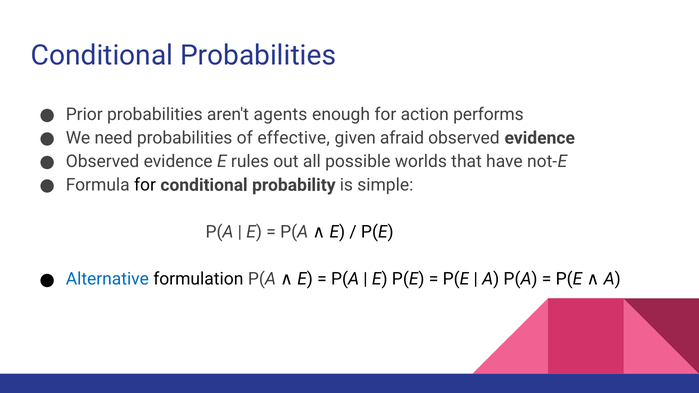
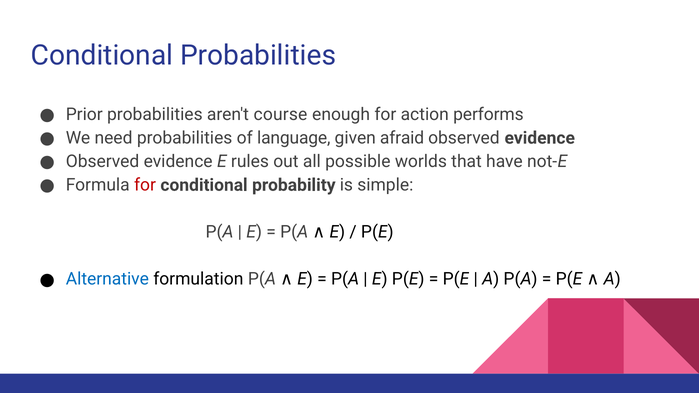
agents: agents -> course
effective: effective -> language
for at (145, 185) colour: black -> red
